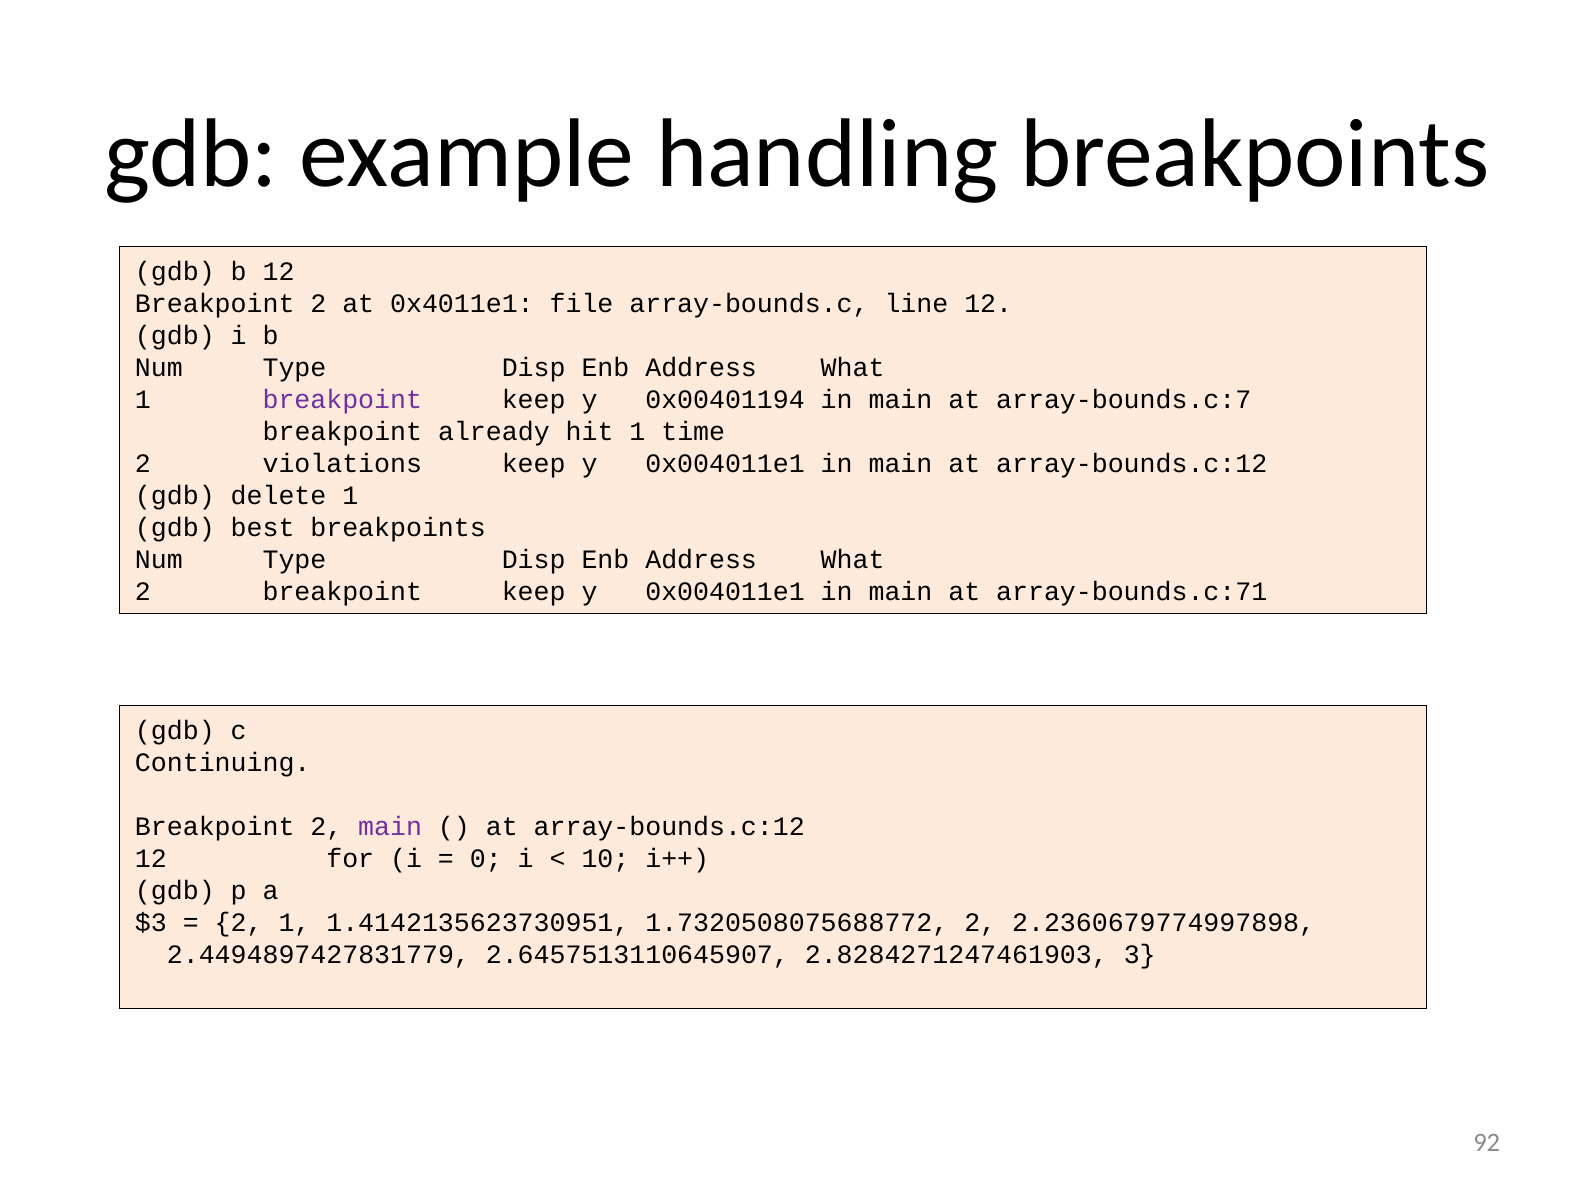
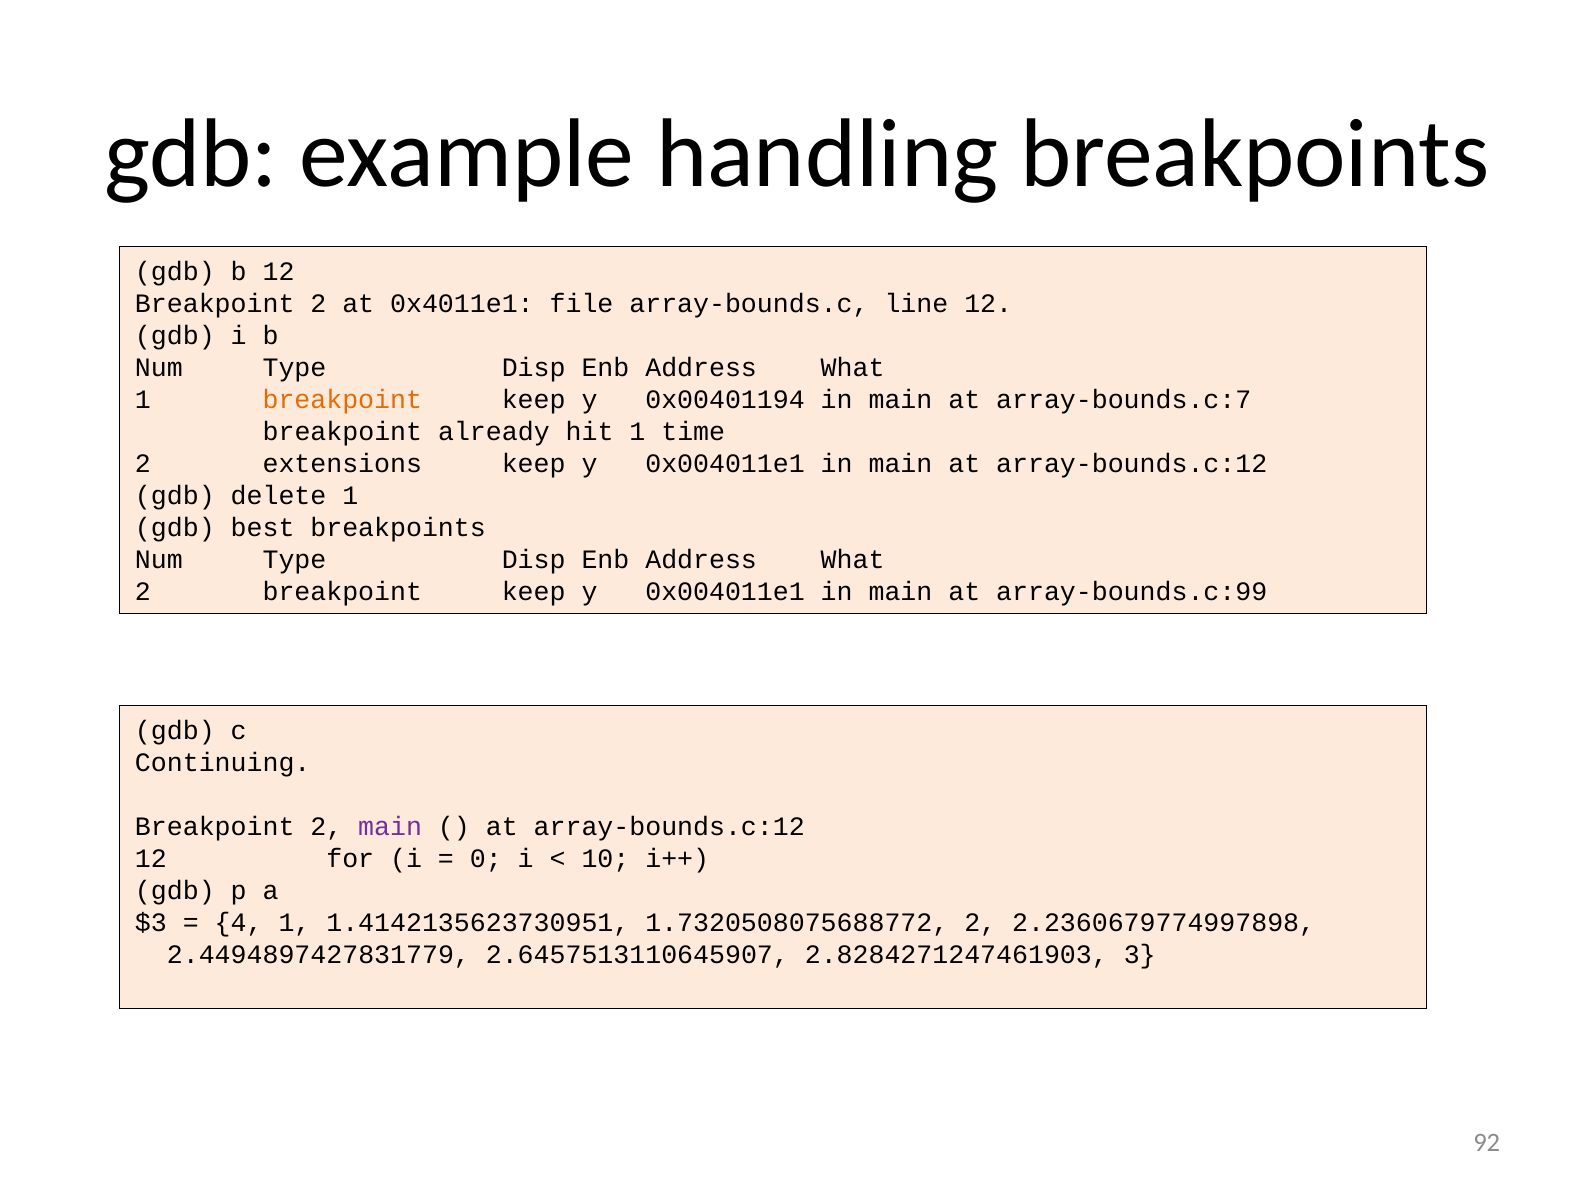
breakpoint at (342, 400) colour: purple -> orange
violations: violations -> extensions
array-bounds.c:71: array-bounds.c:71 -> array-bounds.c:99
2 at (239, 923): 2 -> 4
